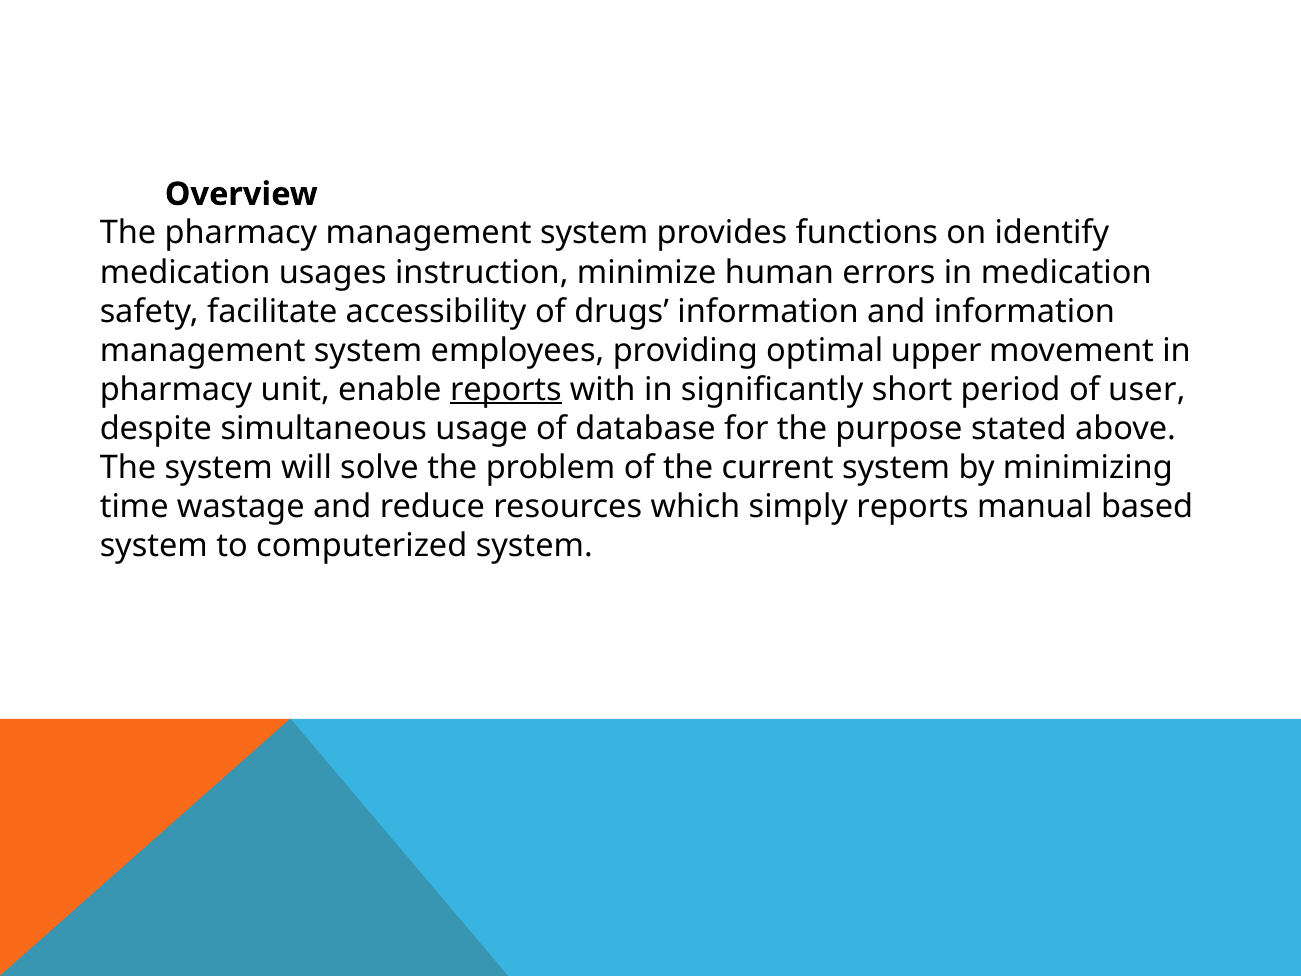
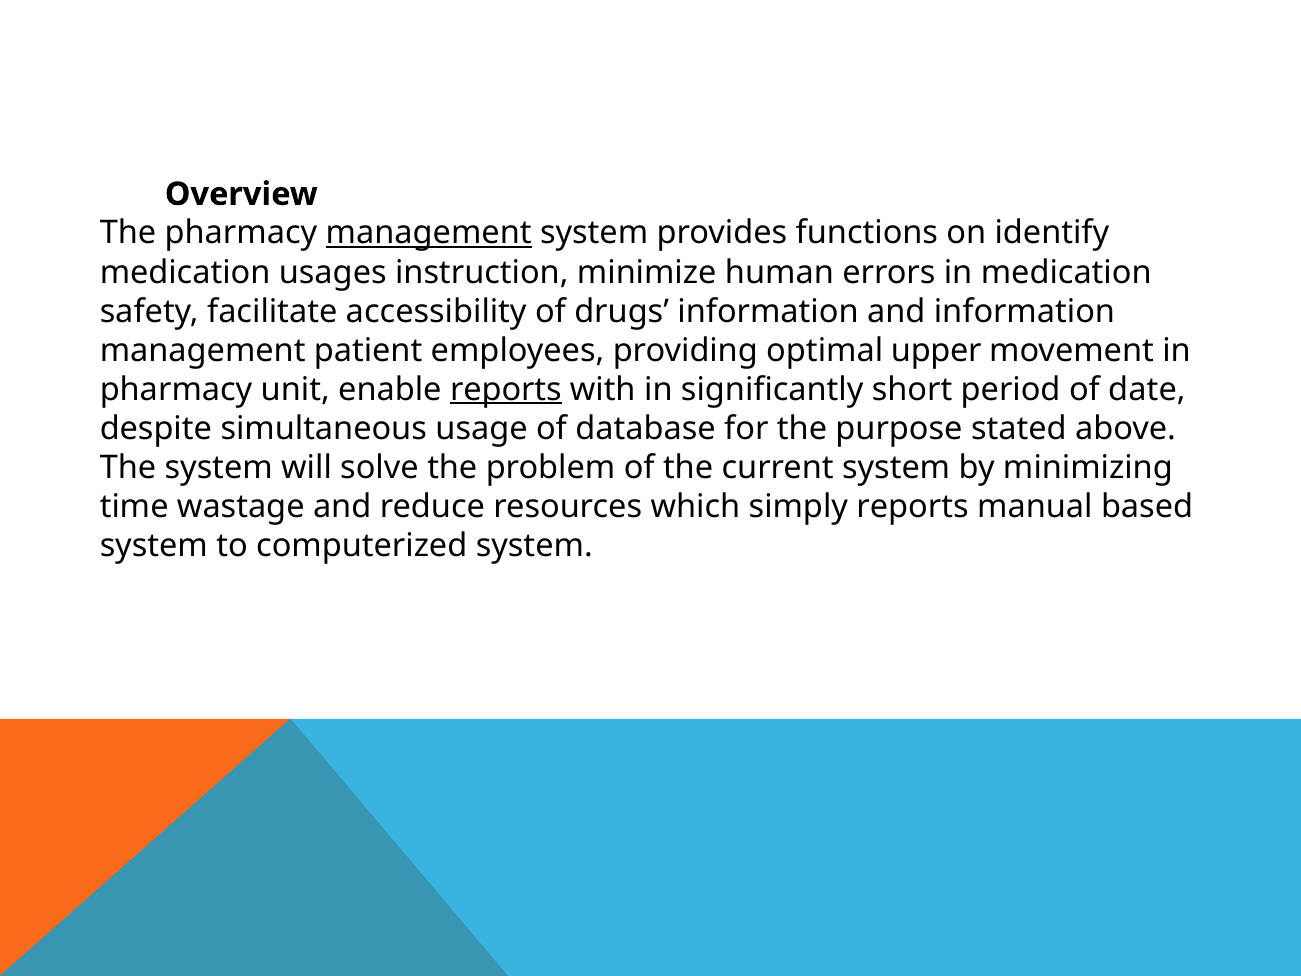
management at (429, 233) underline: none -> present
system at (368, 350): system -> patient
user: user -> date
